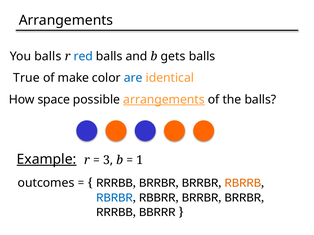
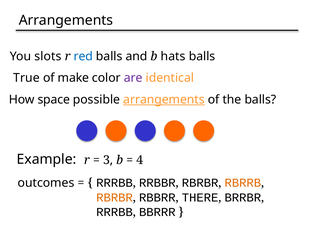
You balls: balls -> slots
gets: gets -> hats
are colour: blue -> purple
Example underline: present -> none
1: 1 -> 4
BRRBR at (157, 183): BRRBR -> RRBBR
BRRBR at (200, 183): BRRBR -> RBRBR
RBRBR at (115, 198) colour: blue -> orange
BRRBR at (200, 198): BRRBR -> THERE
